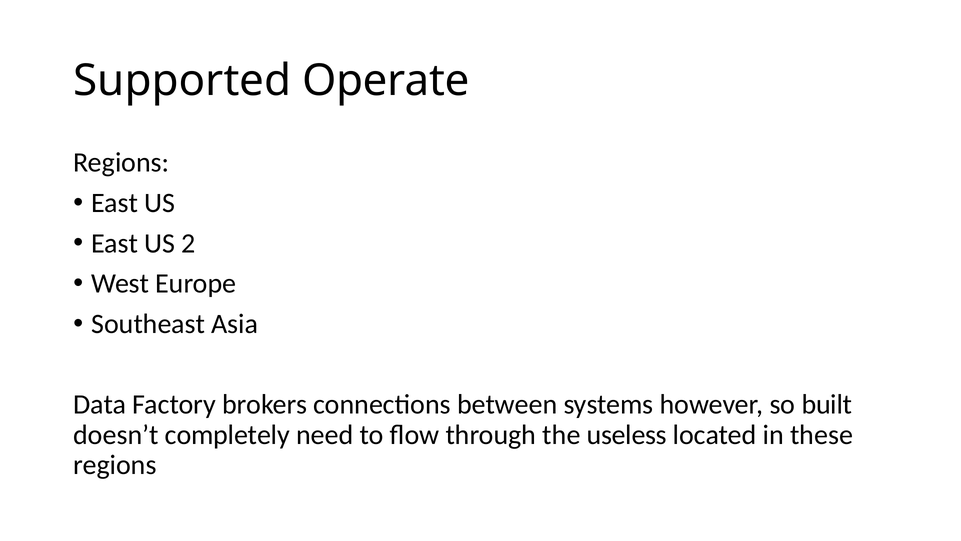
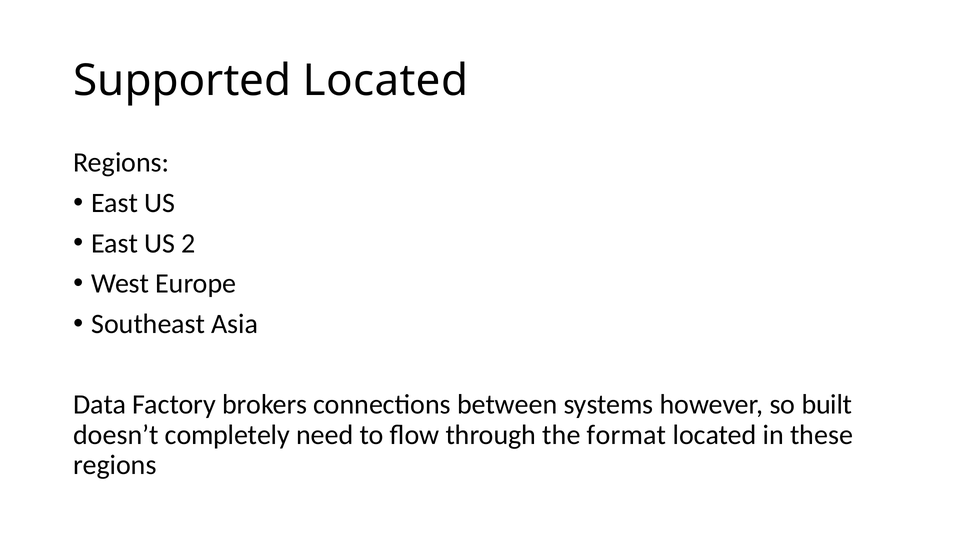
Supported Operate: Operate -> Located
useless: useless -> format
